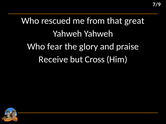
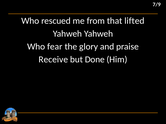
great: great -> lifted
Cross: Cross -> Done
